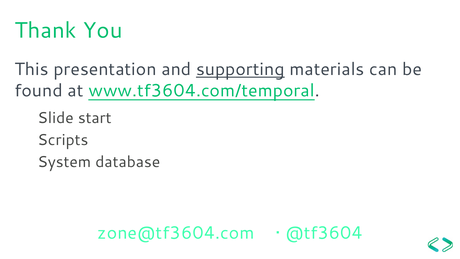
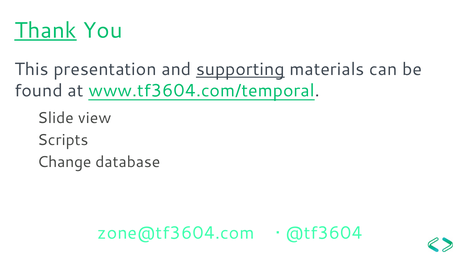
Thank underline: none -> present
start: start -> view
System: System -> Change
